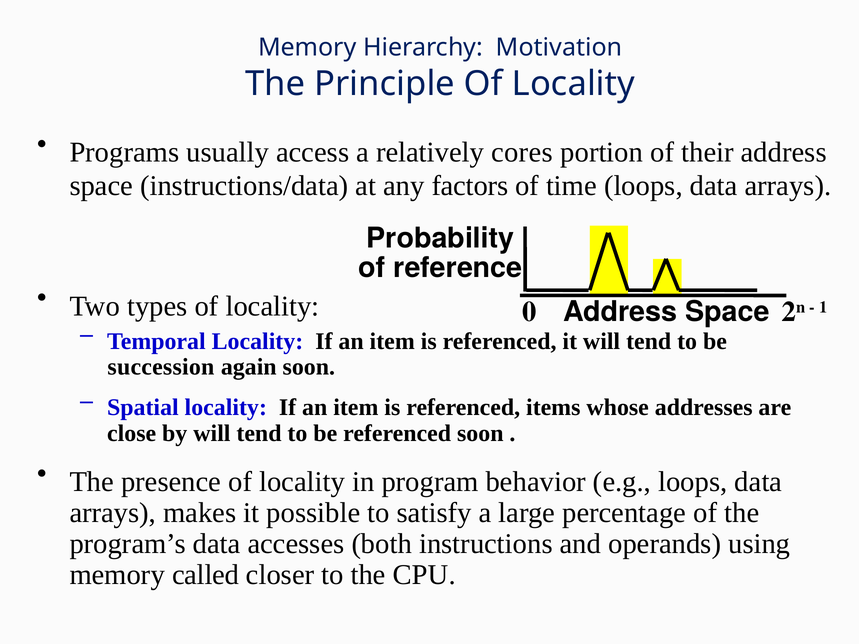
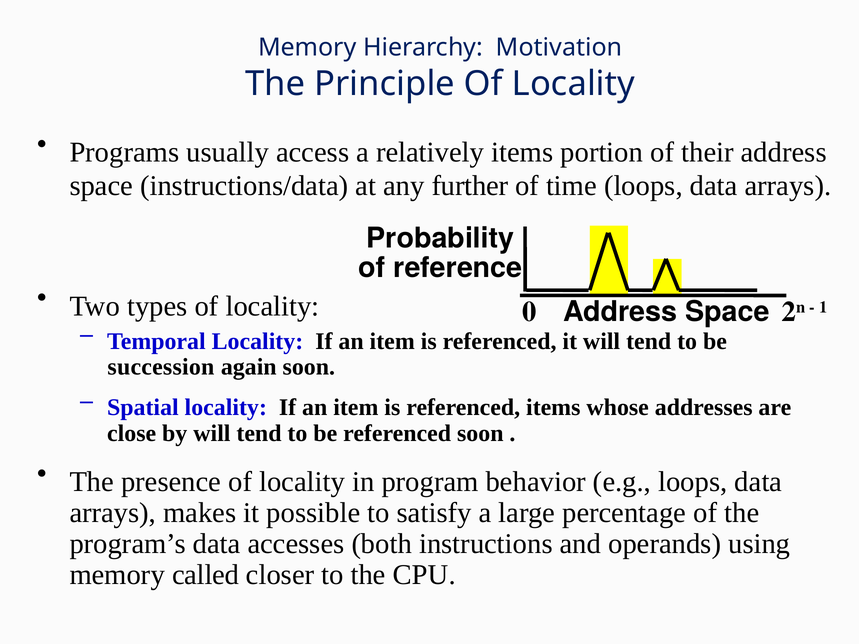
relatively cores: cores -> items
factors: factors -> further
